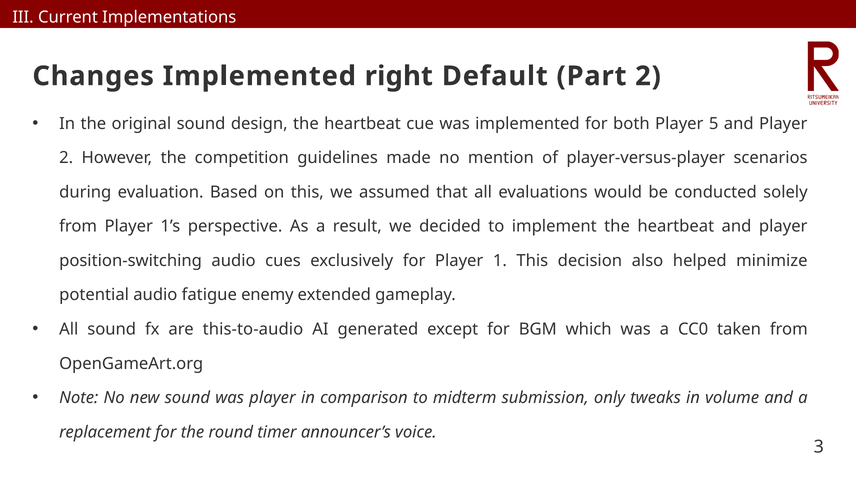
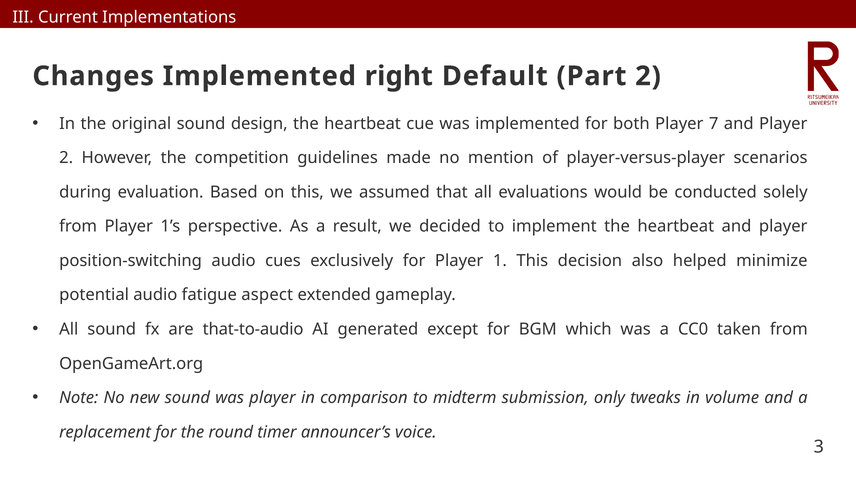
5: 5 -> 7
enemy: enemy -> aspect
this-to-audio: this-to-audio -> that-to-audio
